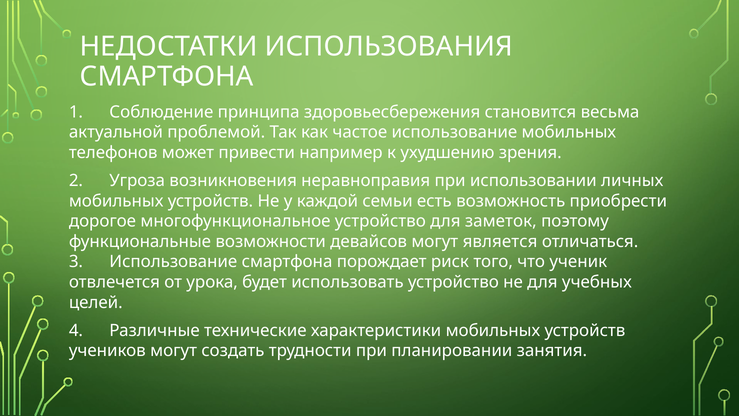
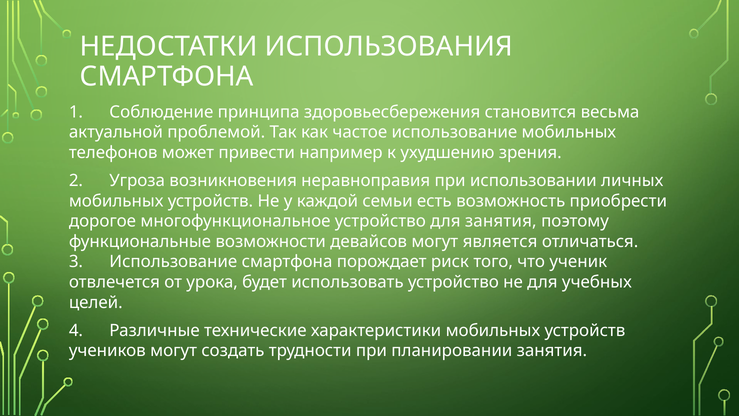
для заметок: заметок -> занятия
